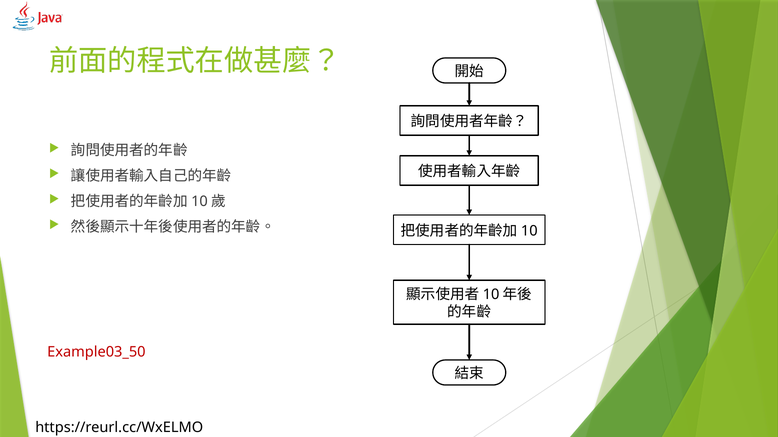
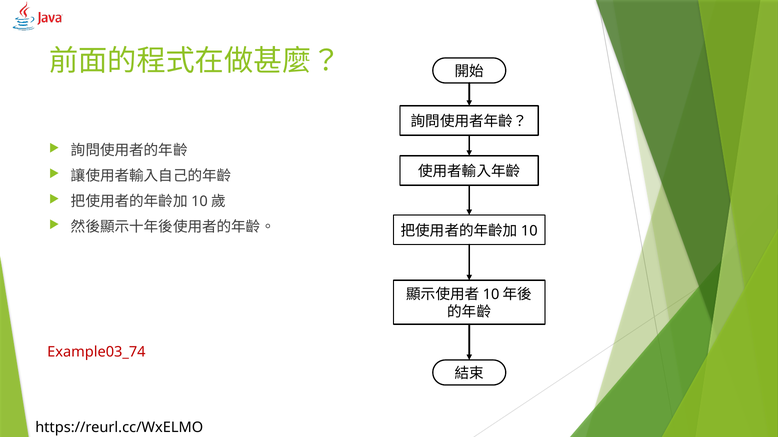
Example03_50: Example03_50 -> Example03_74
